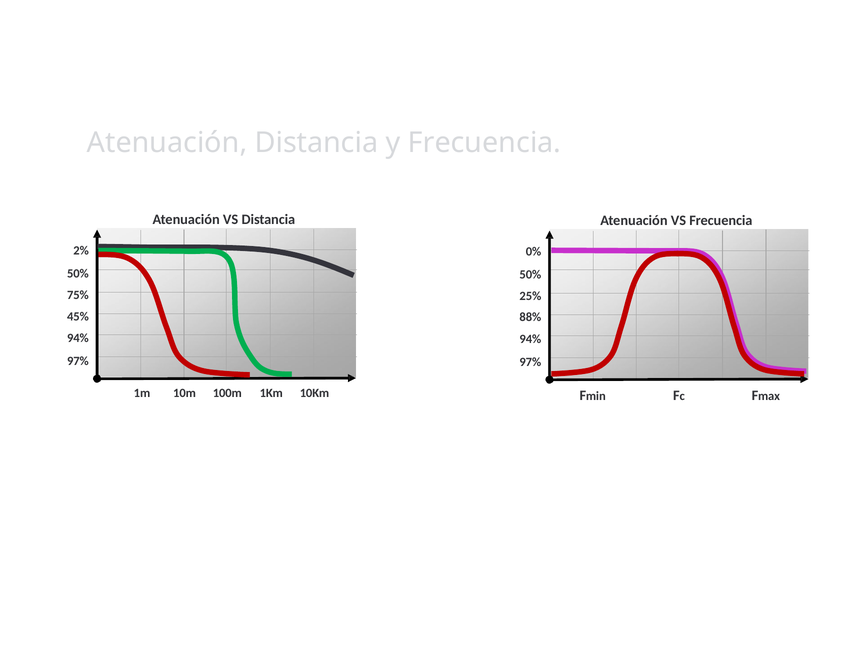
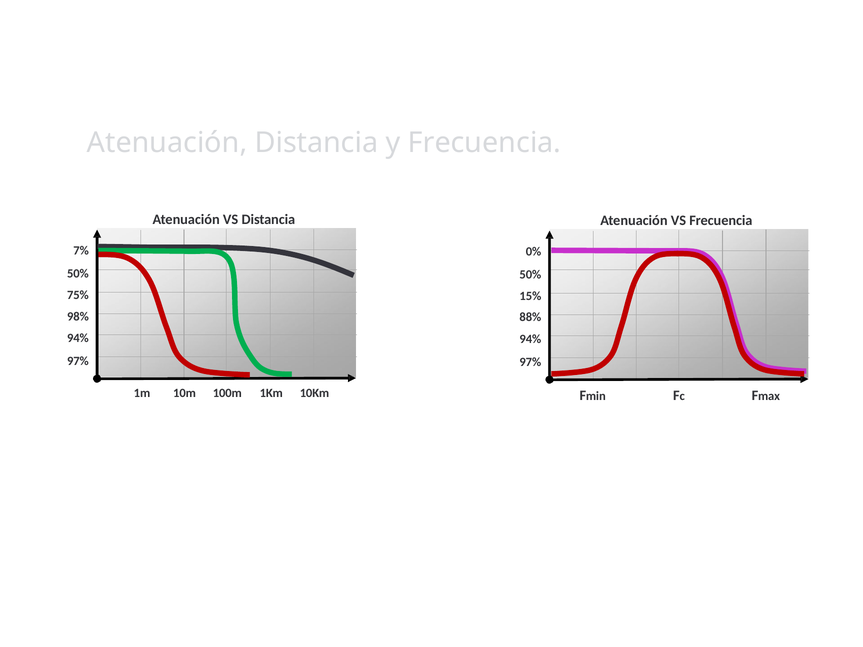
2%: 2% -> 7%
25%: 25% -> 15%
45%: 45% -> 98%
